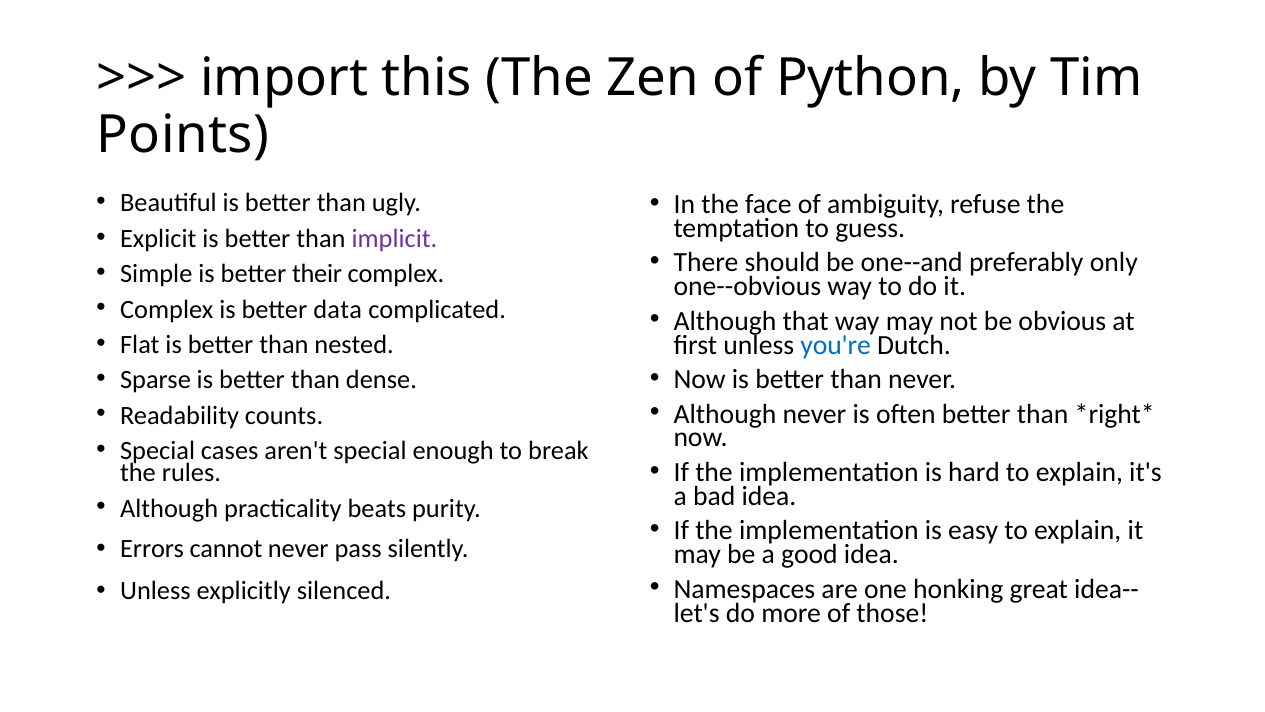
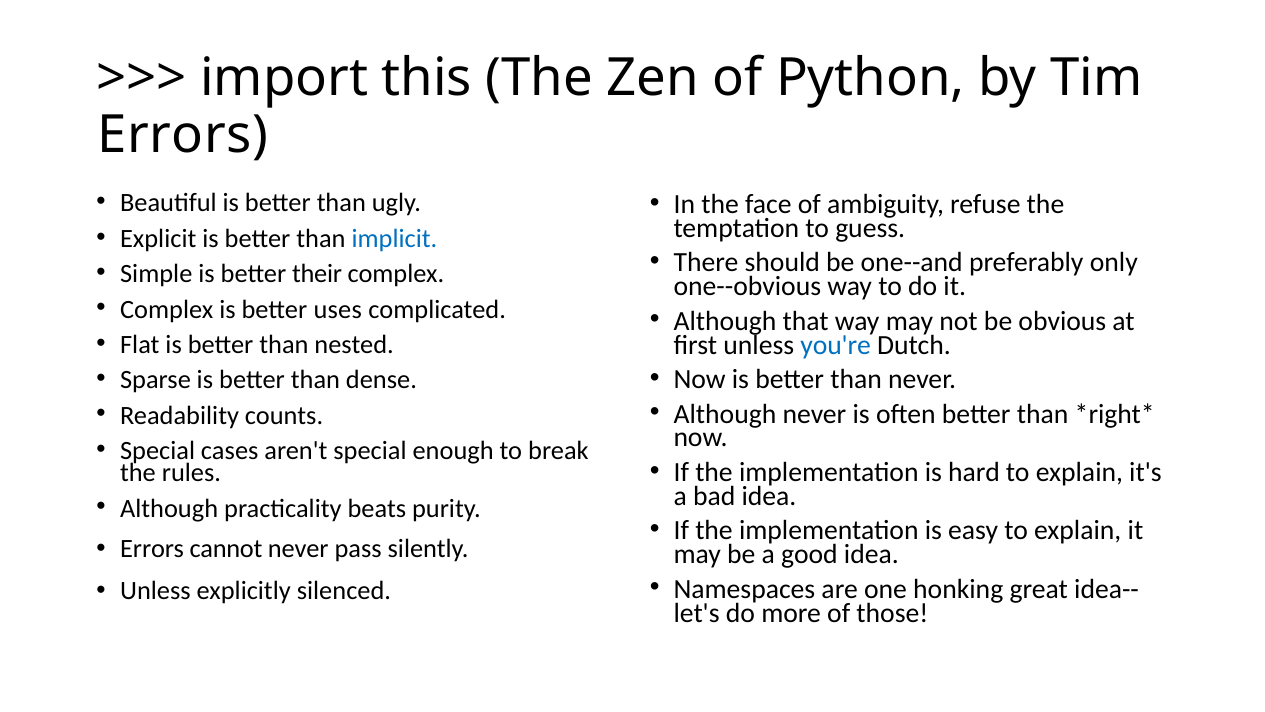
Points at (183, 135): Points -> Errors
implicit colour: purple -> blue
data: data -> uses
